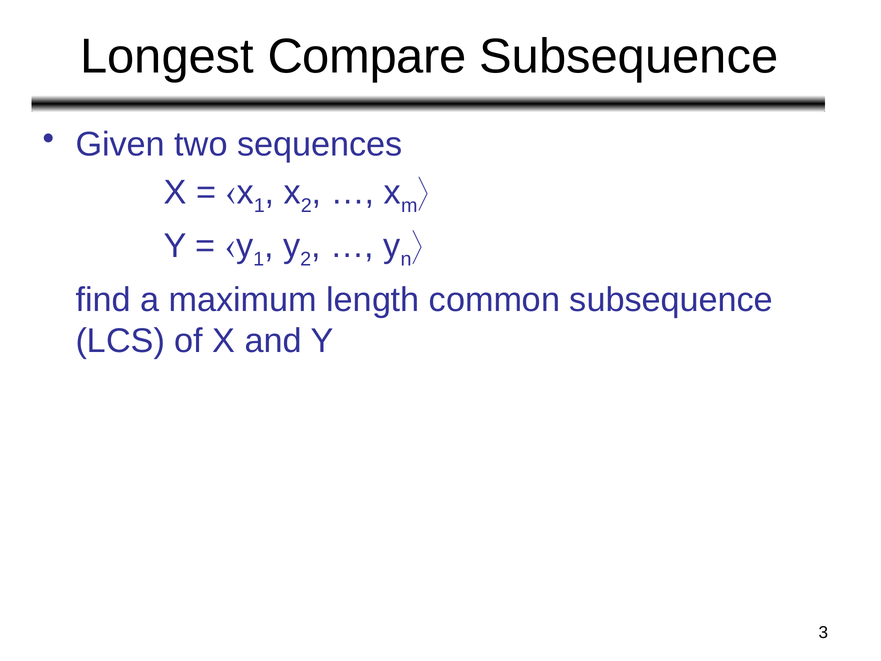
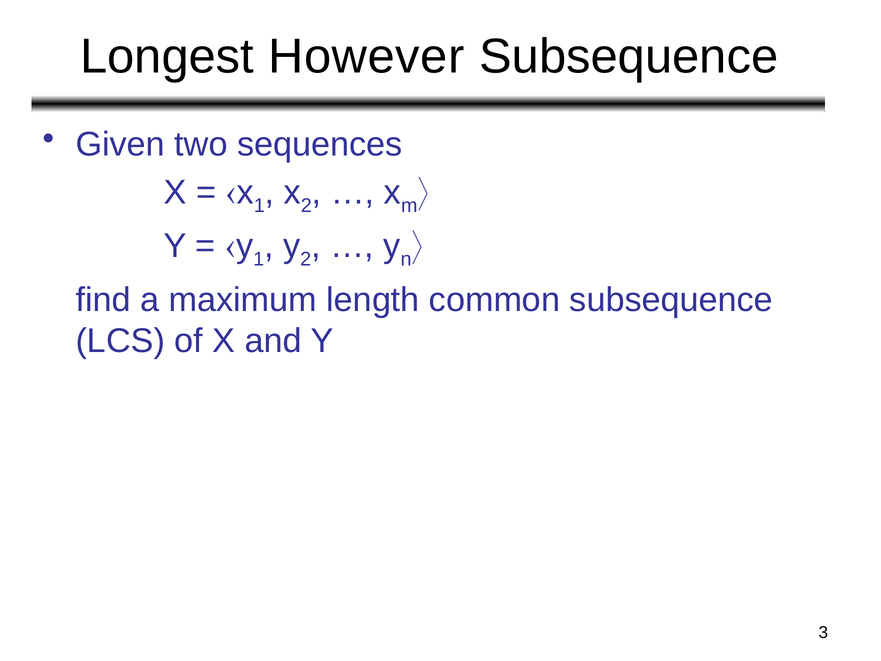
Compare: Compare -> However
